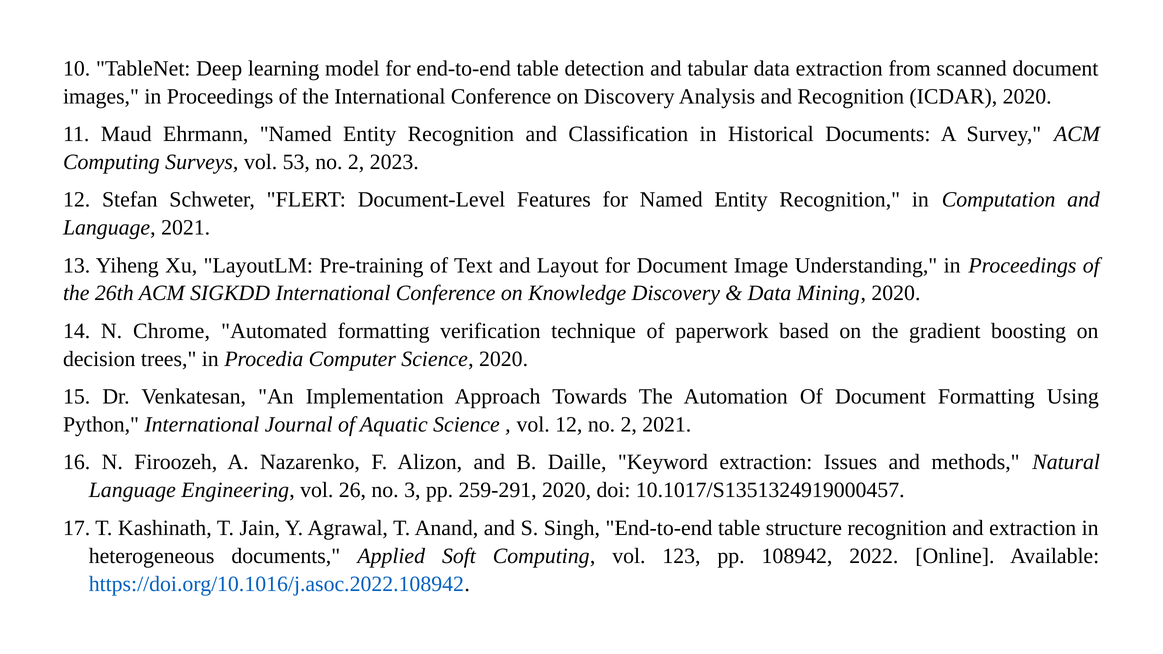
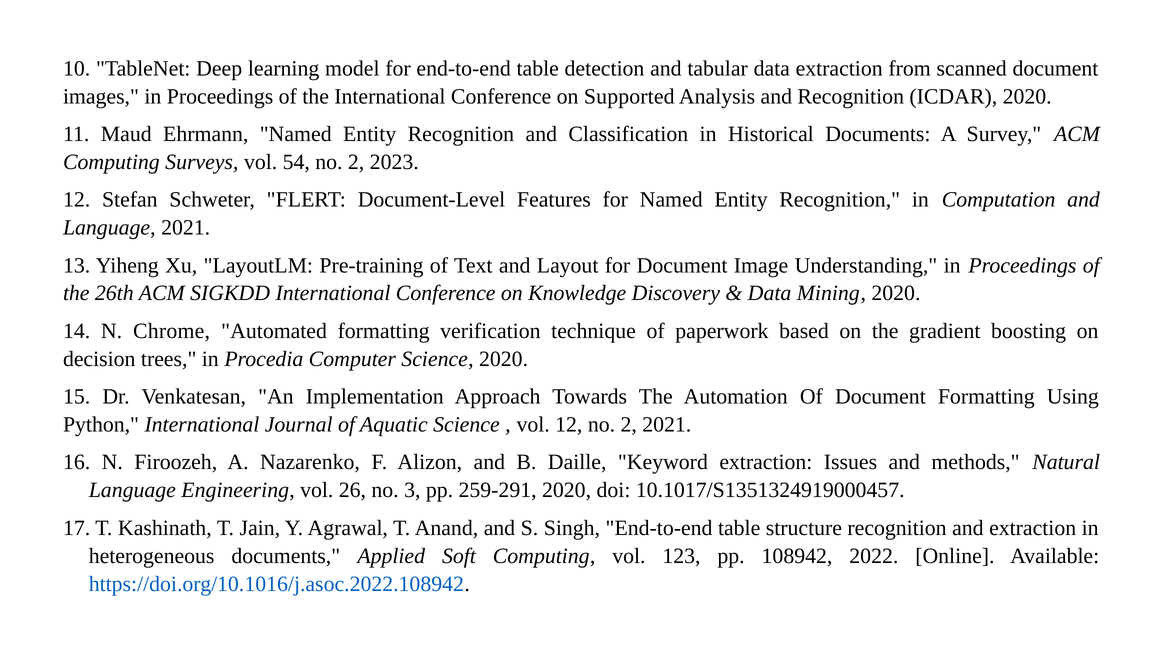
on Discovery: Discovery -> Supported
53: 53 -> 54
